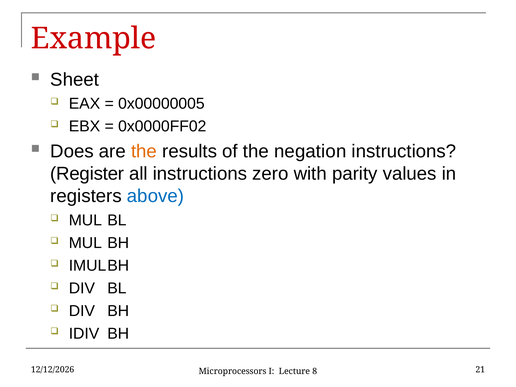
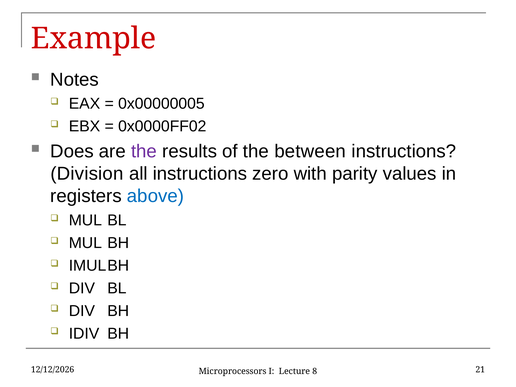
Sheet: Sheet -> Notes
the at (144, 151) colour: orange -> purple
negation: negation -> between
Register: Register -> Division
